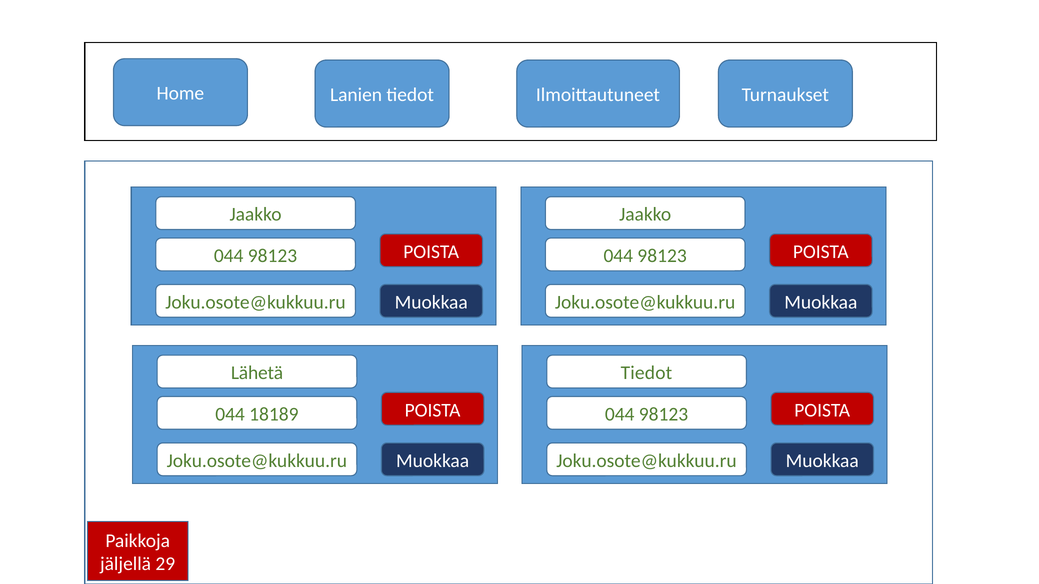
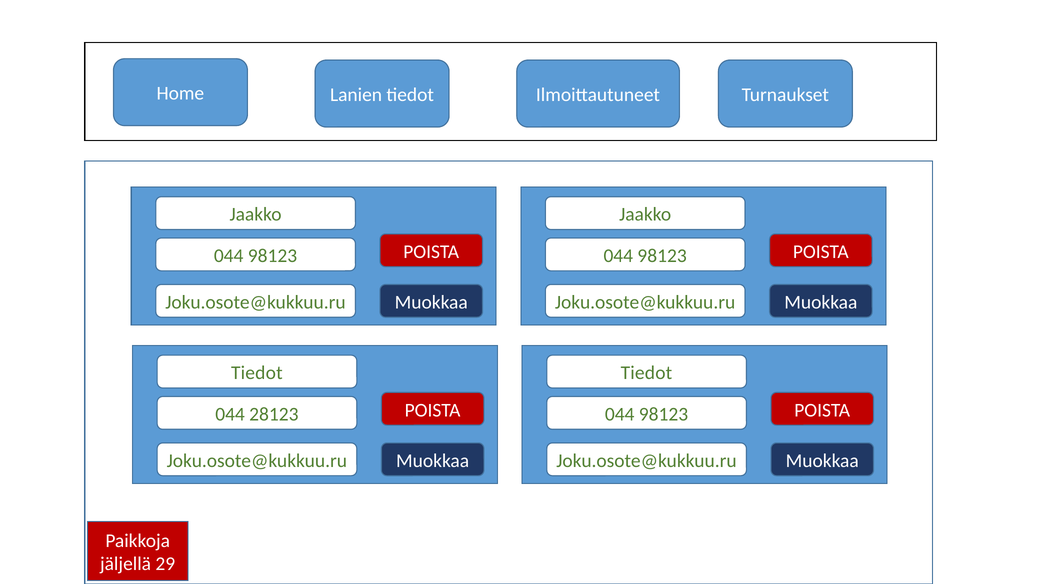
Lähetä at (257, 373): Lähetä -> Tiedot
18189: 18189 -> 28123
